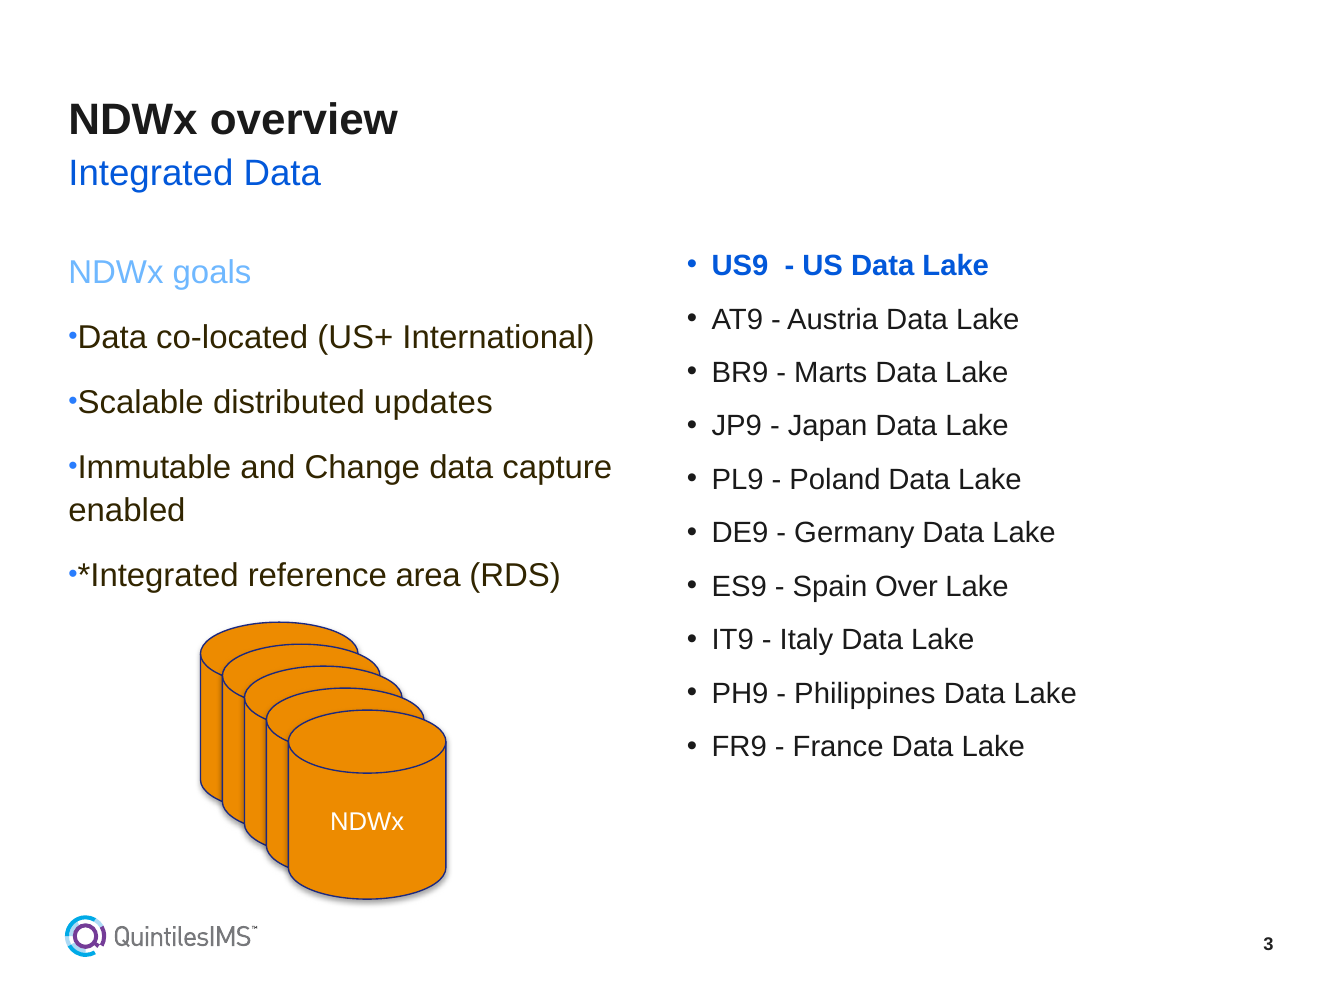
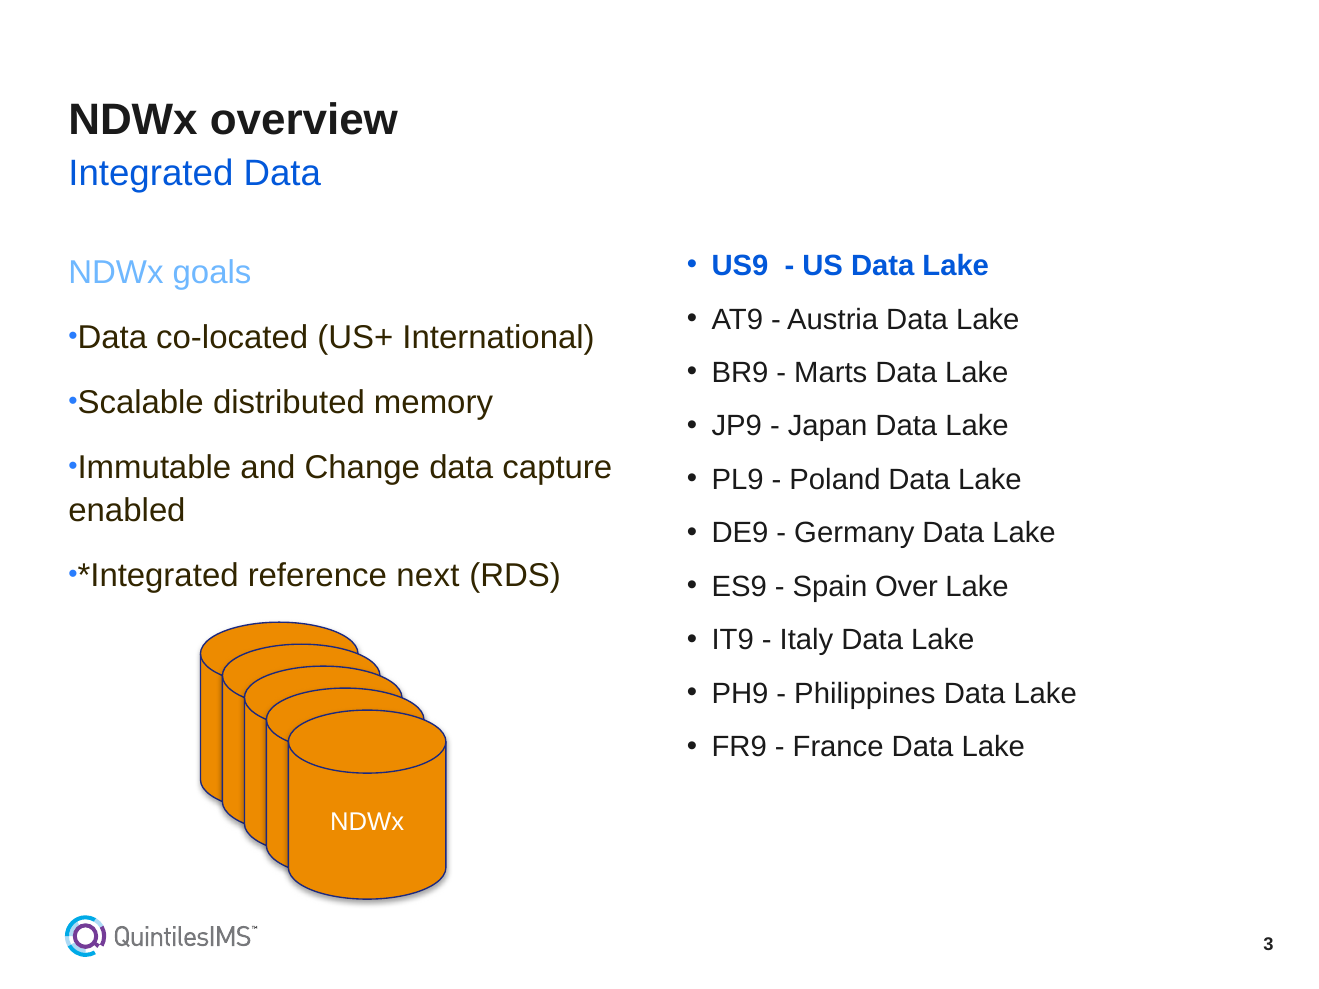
updates: updates -> memory
area: area -> next
